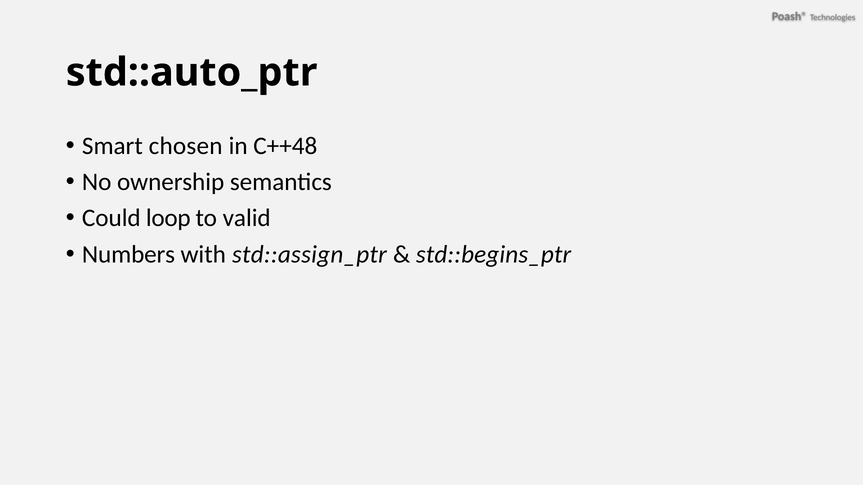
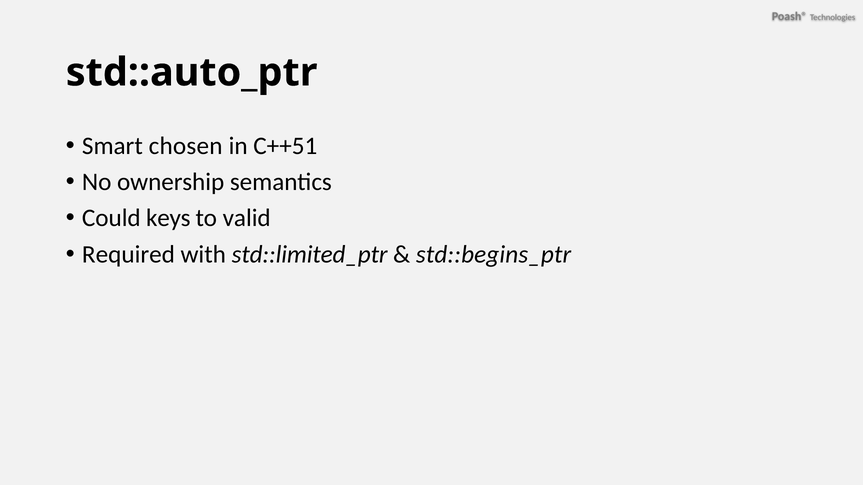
C++48: C++48 -> C++51
loop: loop -> keys
Numbers: Numbers -> Required
std::assign_ptr: std::assign_ptr -> std::limited_ptr
